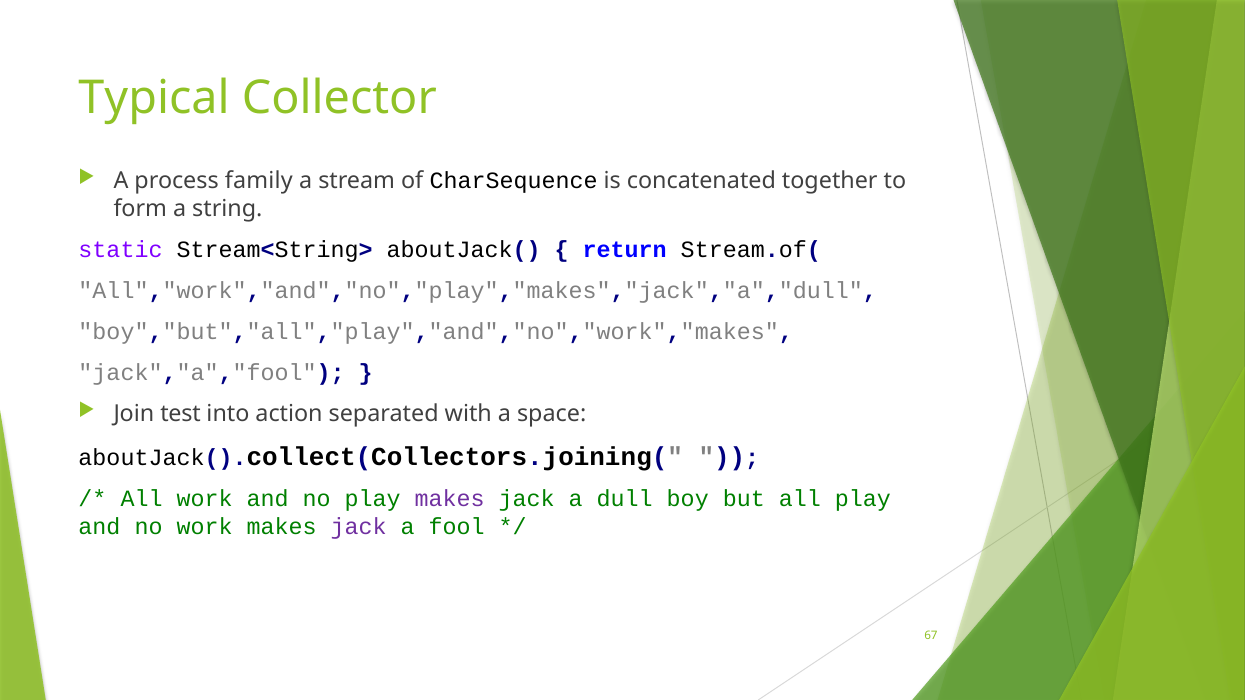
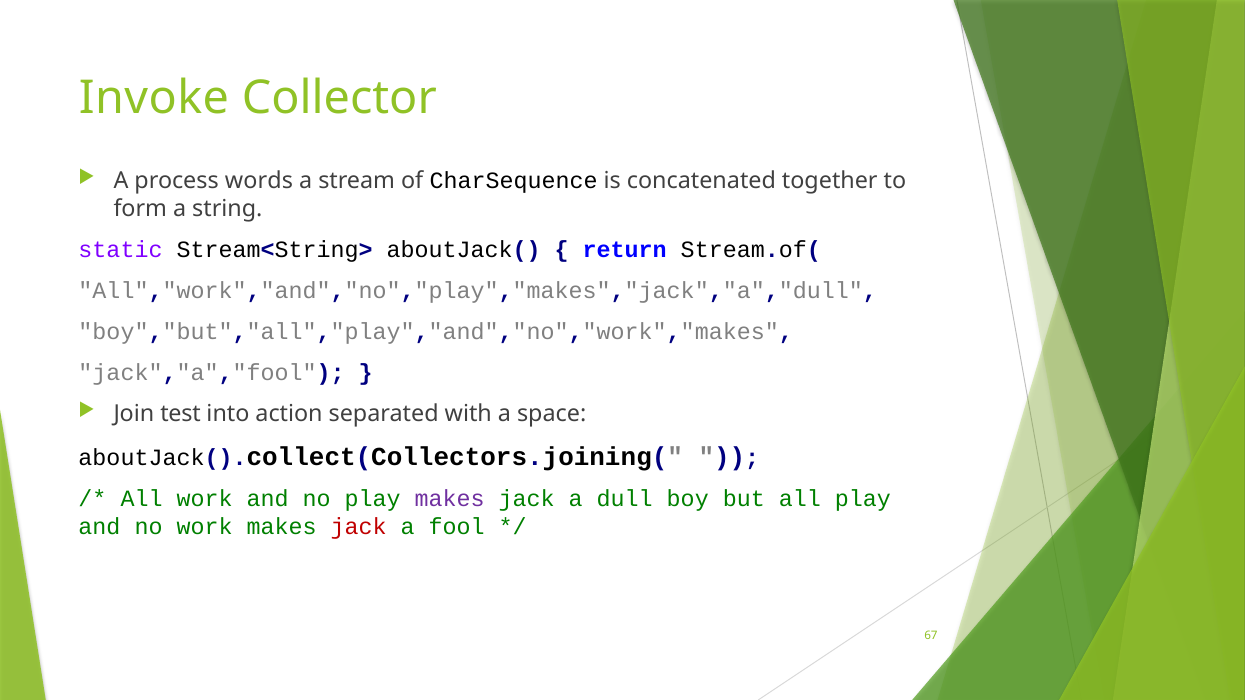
Typical: Typical -> Invoke
family: family -> words
jack at (359, 527) colour: purple -> red
